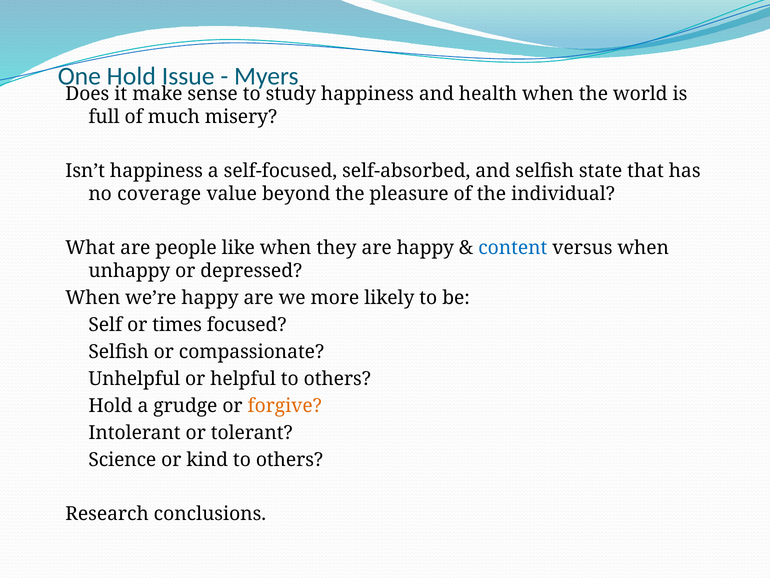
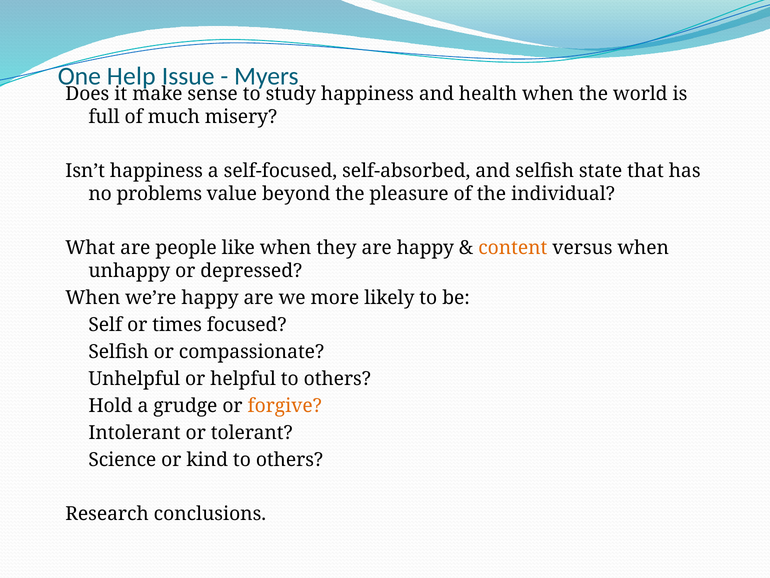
One Hold: Hold -> Help
coverage: coverage -> problems
content colour: blue -> orange
